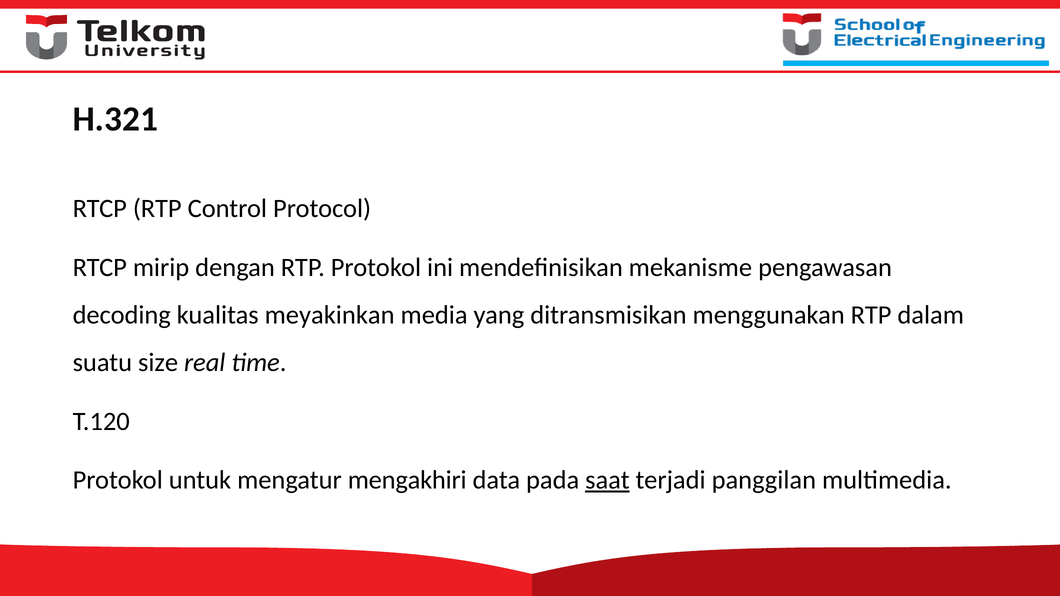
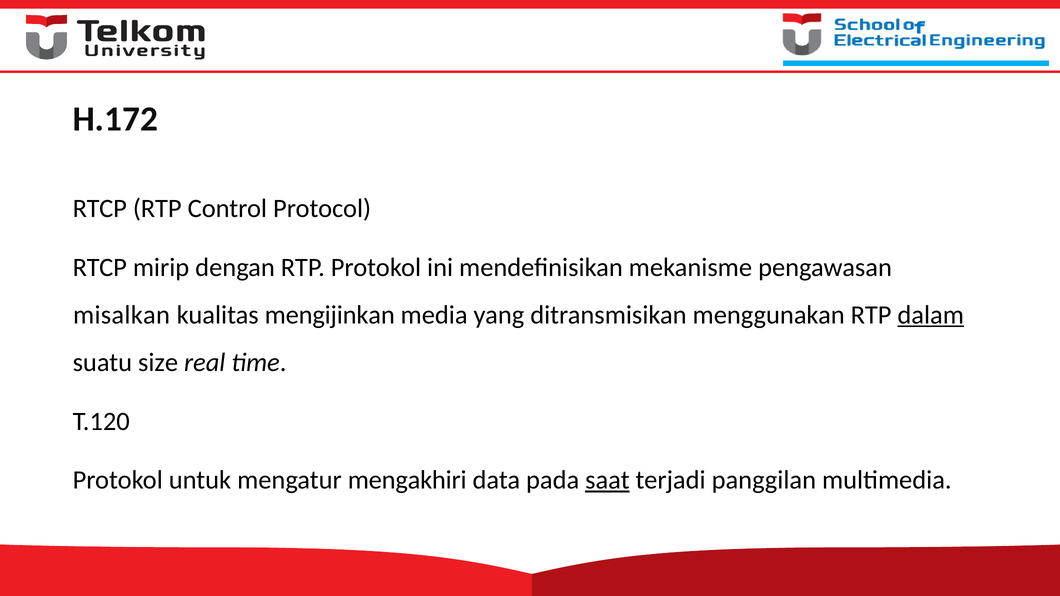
H.321: H.321 -> H.172
decoding: decoding -> misalkan
meyakinkan: meyakinkan -> mengijinkan
dalam underline: none -> present
